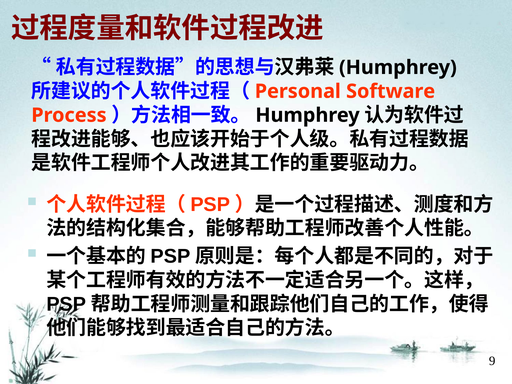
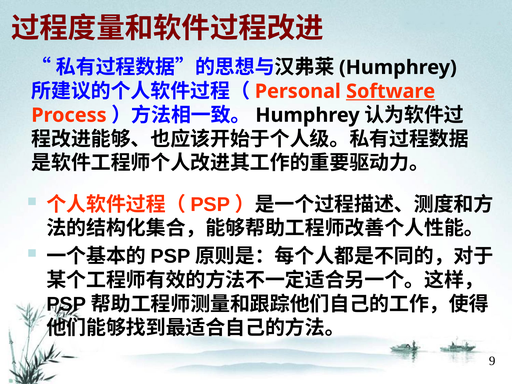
Software underline: none -> present
